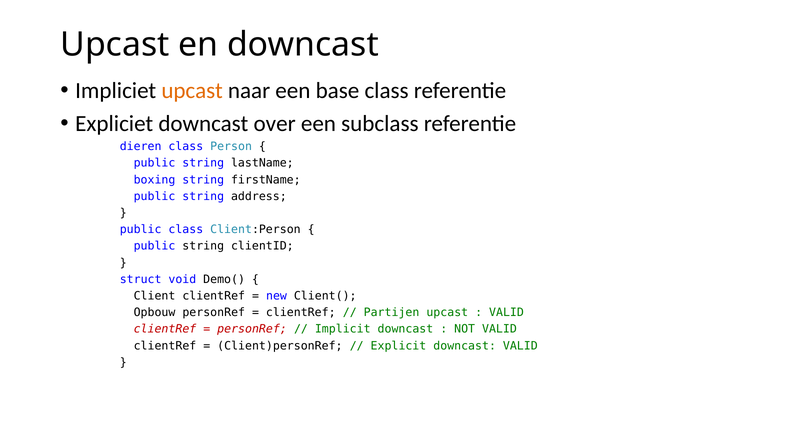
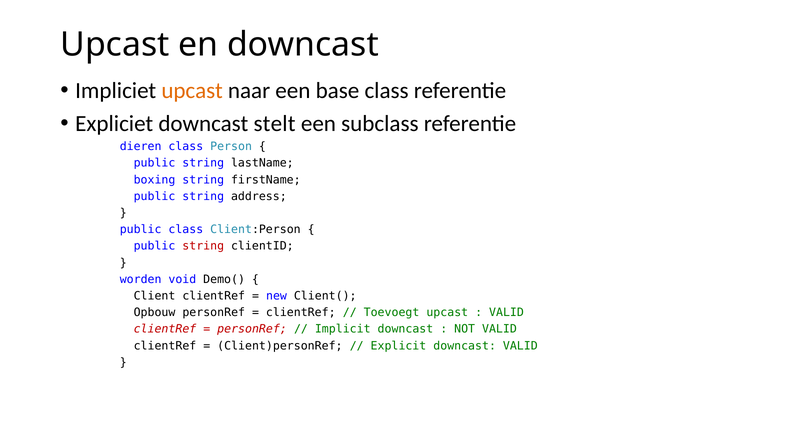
over: over -> stelt
string at (203, 246) colour: black -> red
struct: struct -> worden
Partijen: Partijen -> Toevoegt
